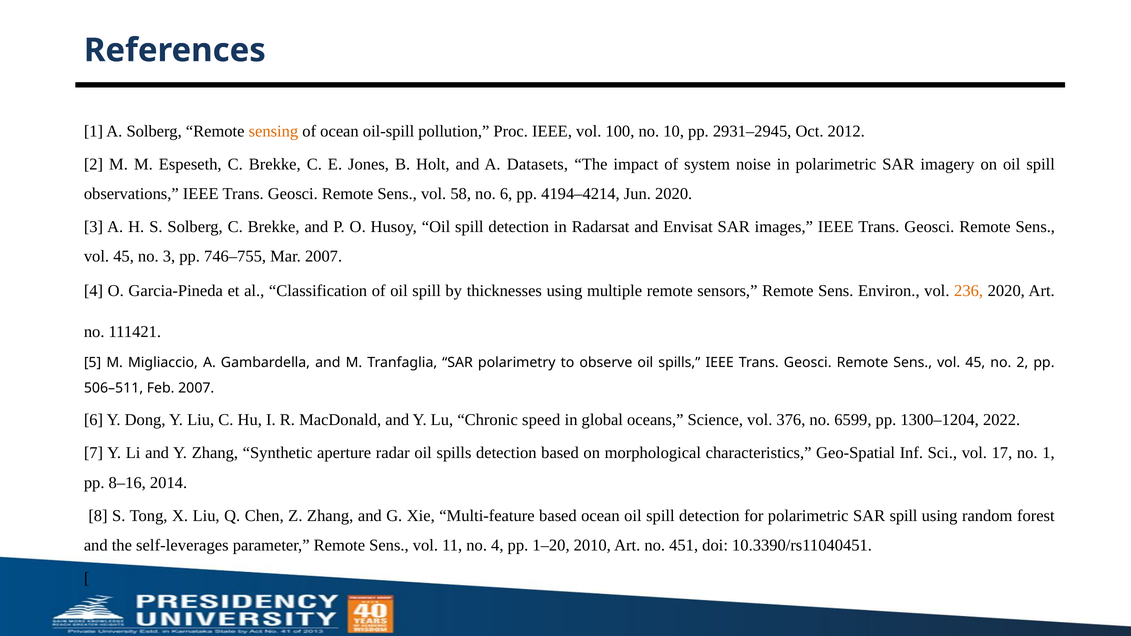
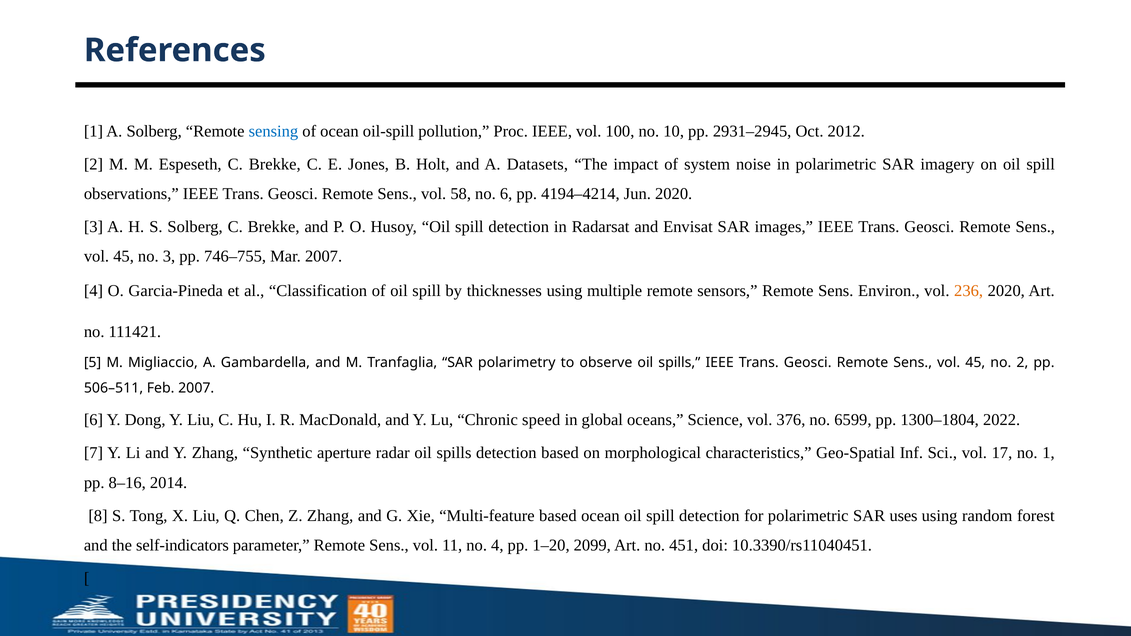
sensing colour: orange -> blue
1300–1204: 1300–1204 -> 1300–1804
SAR spill: spill -> uses
self-leverages: self-leverages -> self-indicators
2010: 2010 -> 2099
